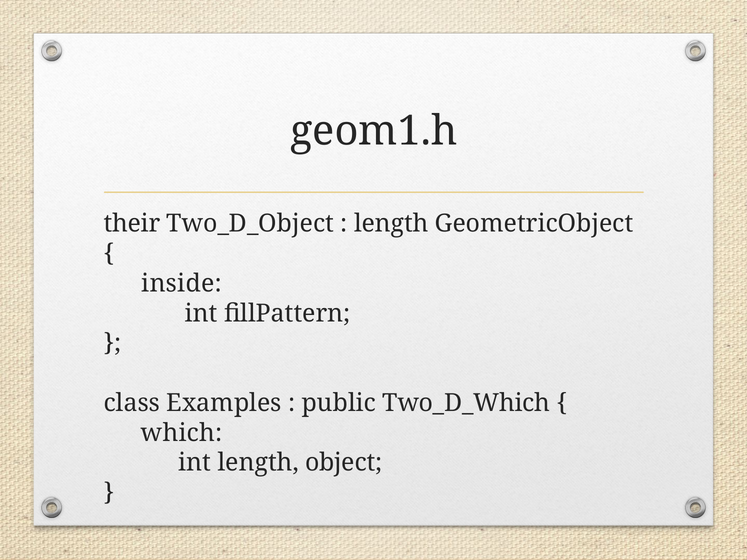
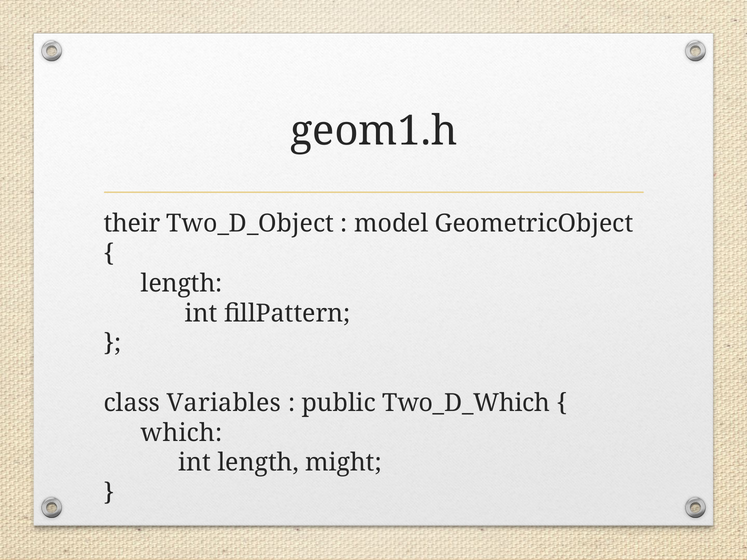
length at (391, 224): length -> model
inside at (182, 284): inside -> length
Examples: Examples -> Variables
object: object -> might
